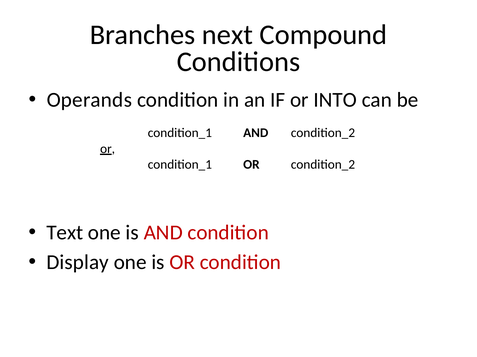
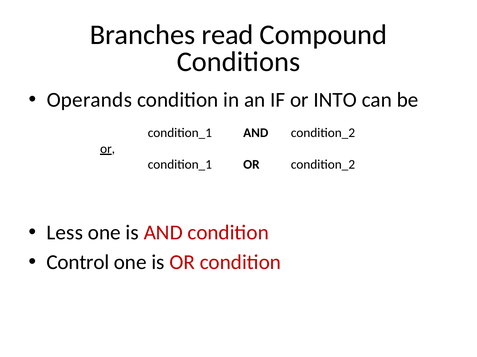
next: next -> read
Text: Text -> Less
Display: Display -> Control
